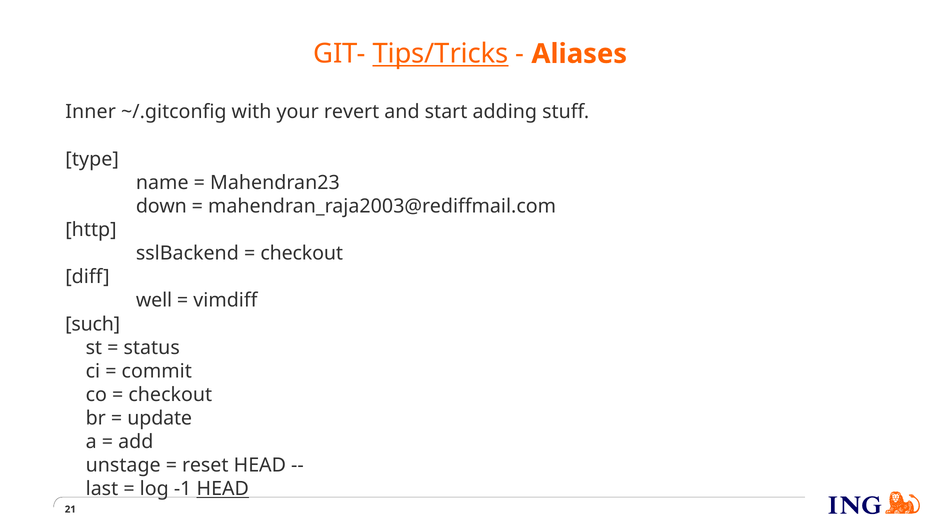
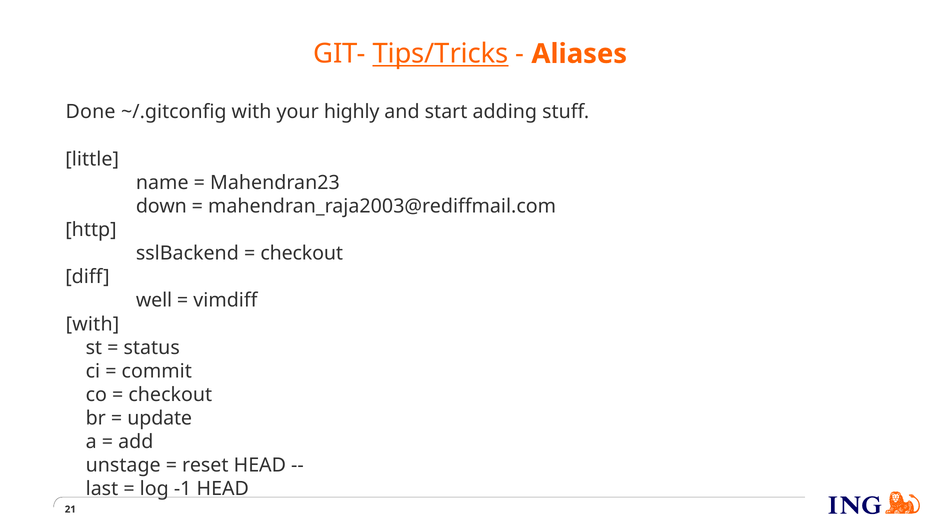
Inner: Inner -> Done
revert: revert -> highly
type: type -> little
such at (93, 324): such -> with
HEAD at (223, 489) underline: present -> none
